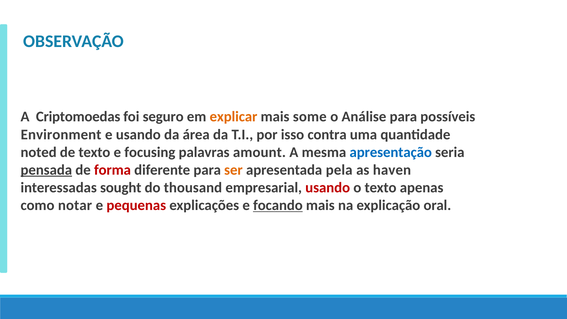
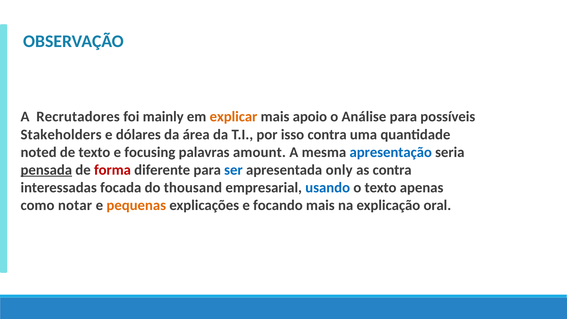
Criptomoedas: Criptomoedas -> Recrutadores
seguro: seguro -> mainly
some: some -> apoio
Environment: Environment -> Stakeholders
e usando: usando -> dólares
ser colour: orange -> blue
pela: pela -> only
as haven: haven -> contra
sought: sought -> focada
usando at (328, 188) colour: red -> blue
pequenas colour: red -> orange
focando underline: present -> none
